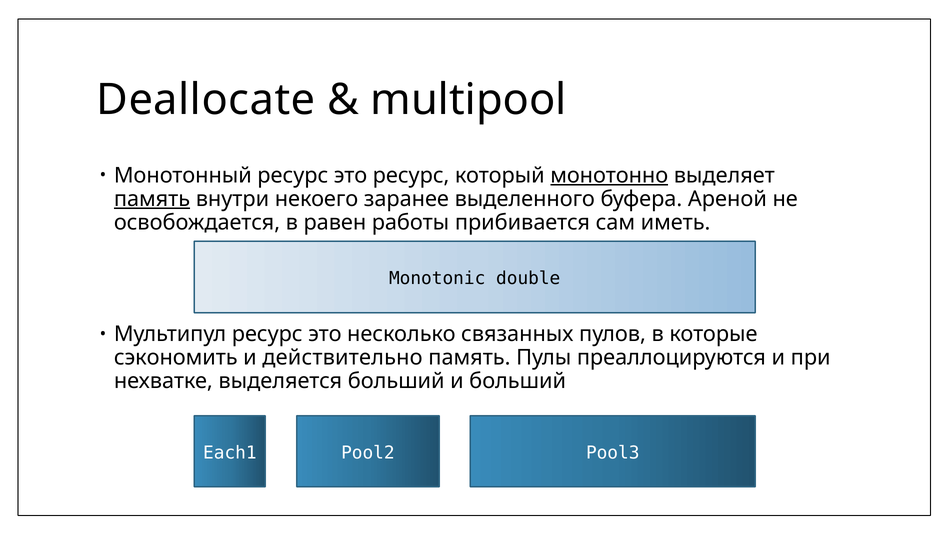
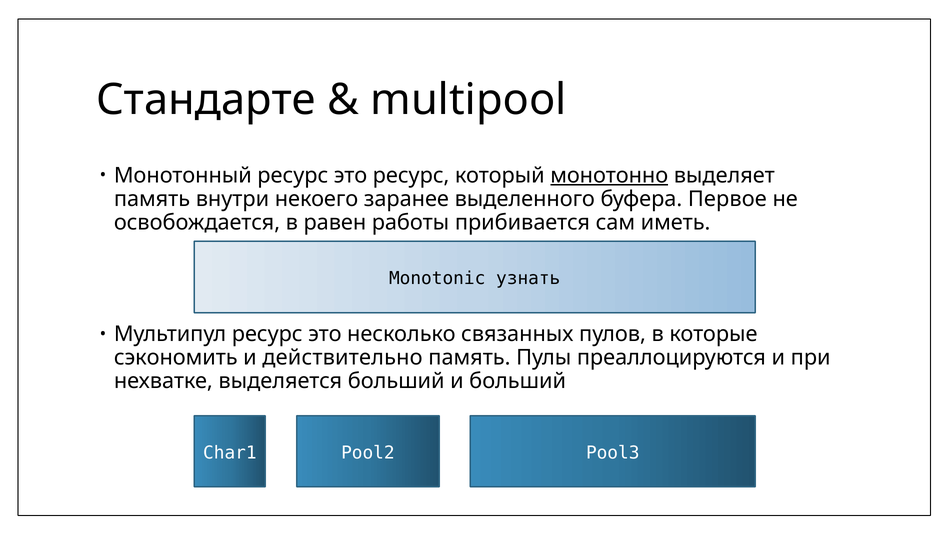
Deallocate: Deallocate -> Стандарте
память at (152, 199) underline: present -> none
Ареной: Ареной -> Первое
double: double -> узнать
Each1: Each1 -> Char1
